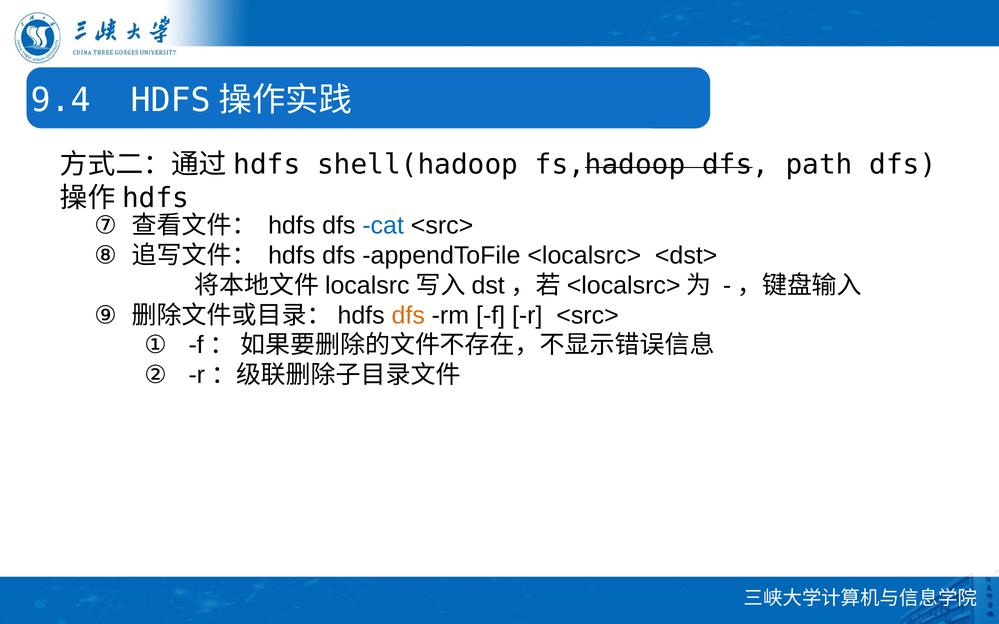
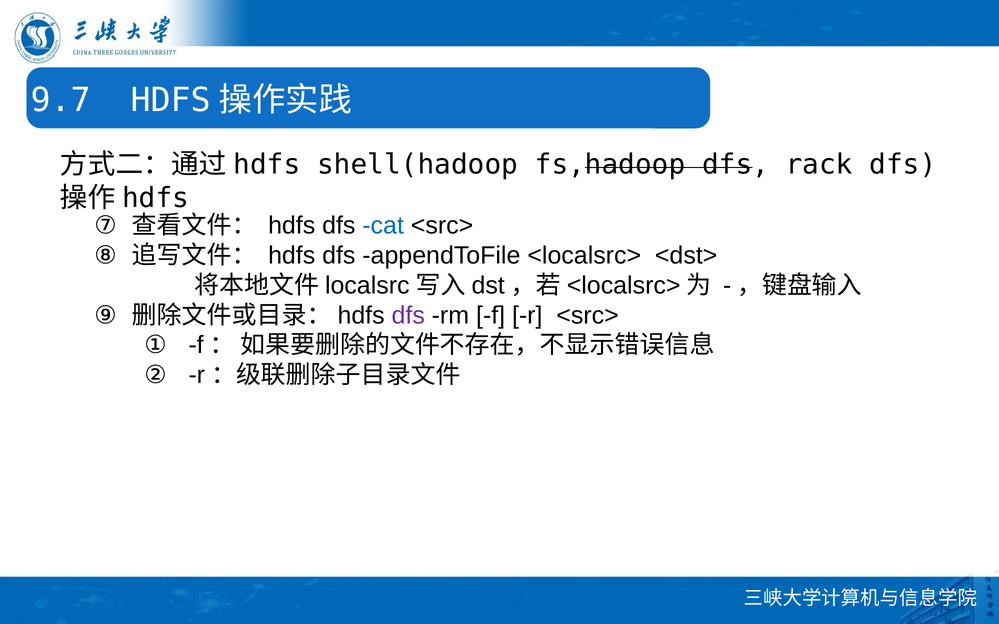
9.4: 9.4 -> 9.7
path: path -> rack
dfs at (408, 315) colour: orange -> purple
